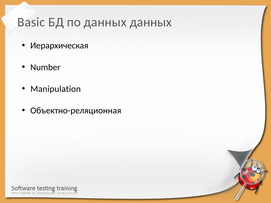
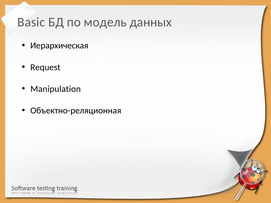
по данных: данных -> модель
Number: Number -> Request
